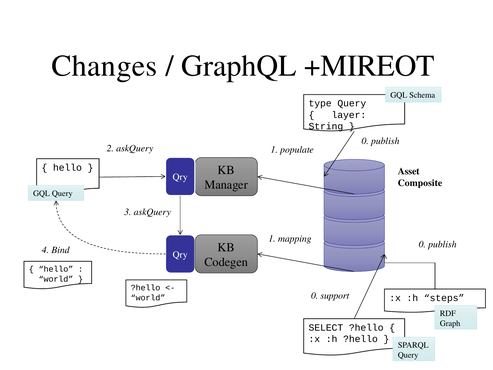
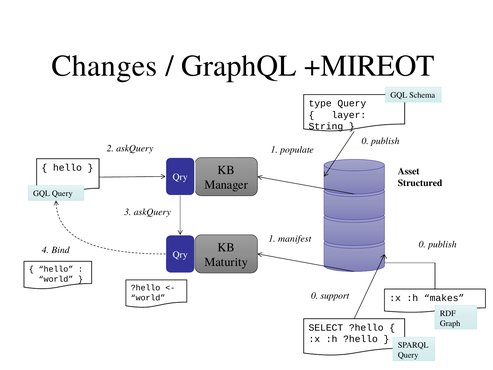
Composite: Composite -> Structured
mapping: mapping -> manifest
Codegen: Codegen -> Maturity
steps: steps -> makes
